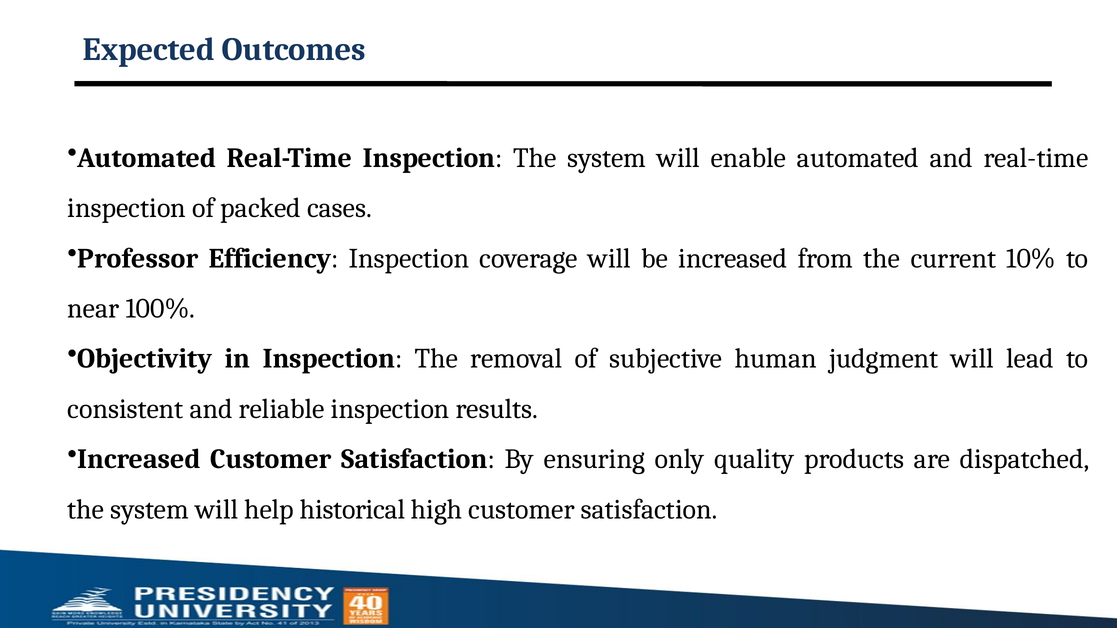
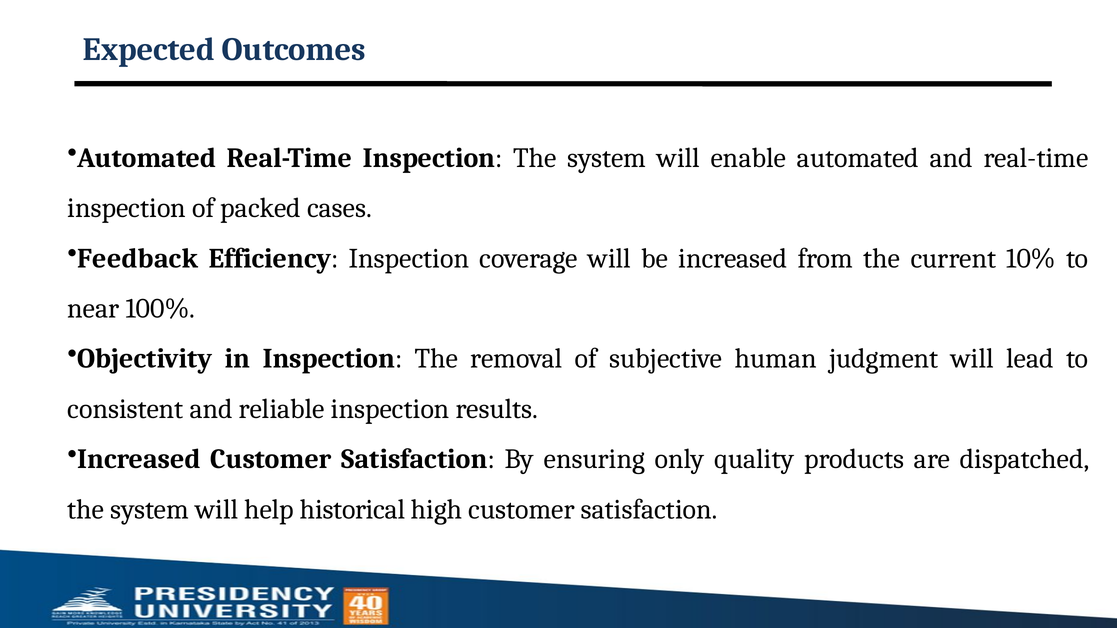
Professor: Professor -> Feedback
